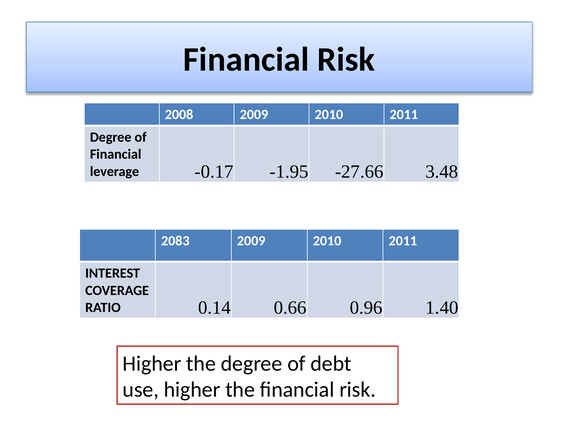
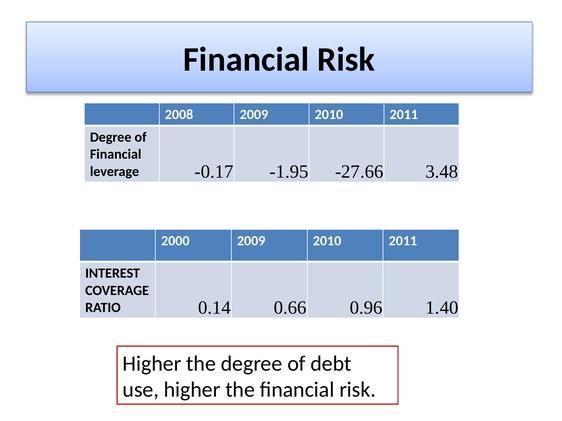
2083: 2083 -> 2000
